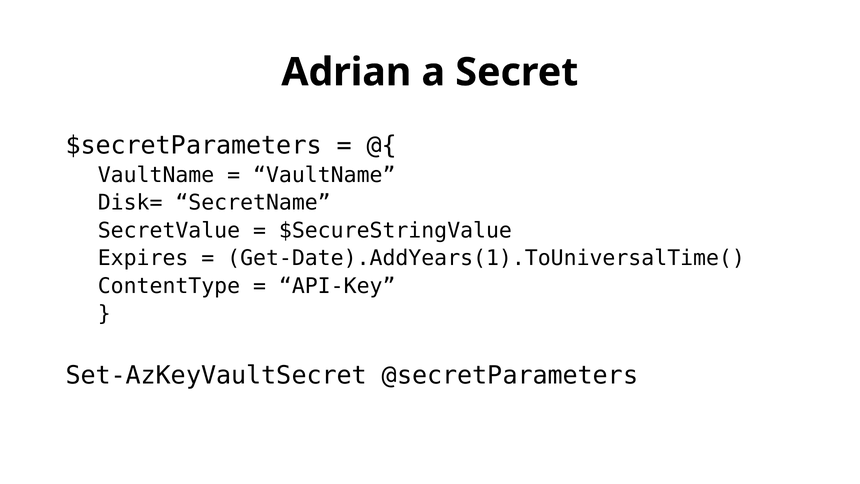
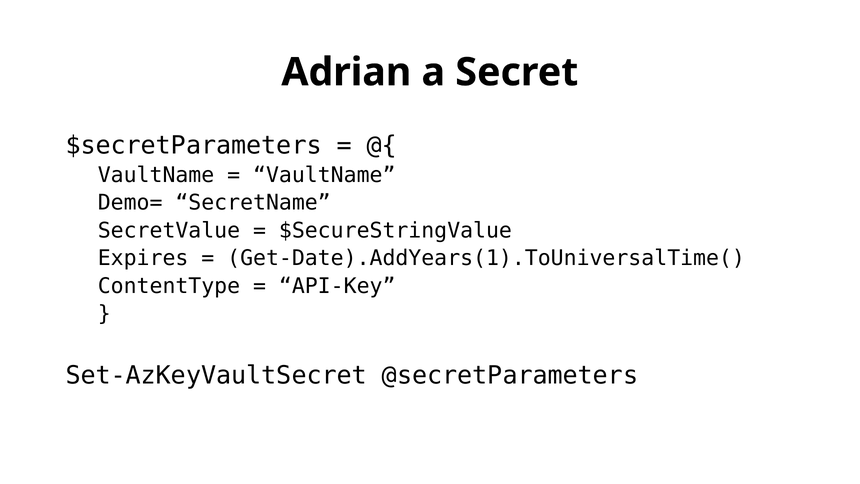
Disk=: Disk= -> Demo=
